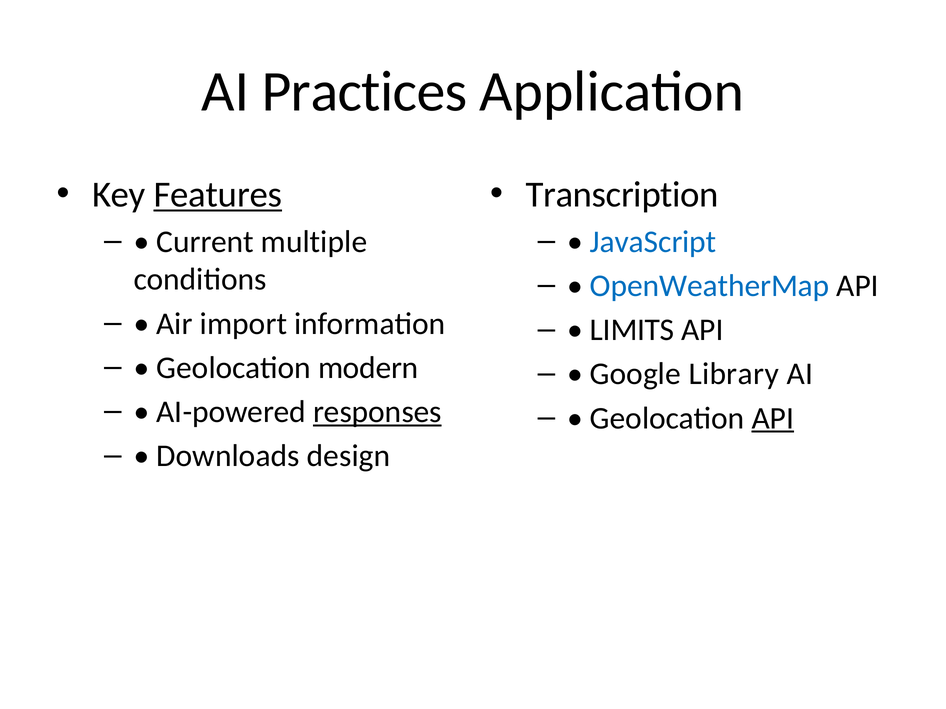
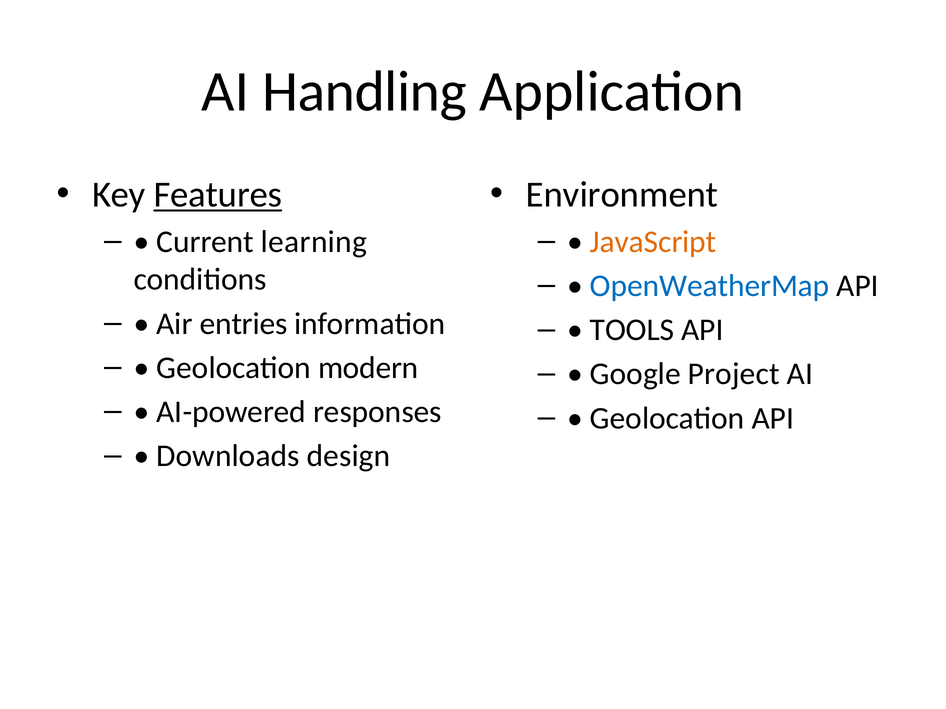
Practices: Practices -> Handling
Transcription: Transcription -> Environment
multiple: multiple -> learning
JavaScript colour: blue -> orange
import: import -> entries
LIMITS: LIMITS -> TOOLS
Library: Library -> Project
responses underline: present -> none
API at (773, 418) underline: present -> none
